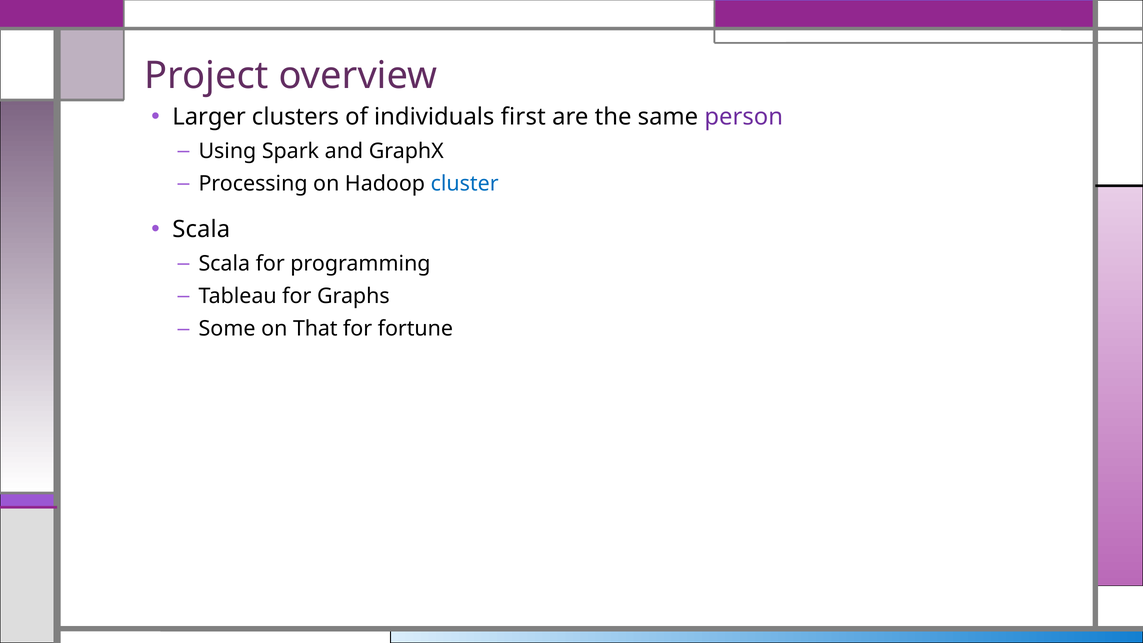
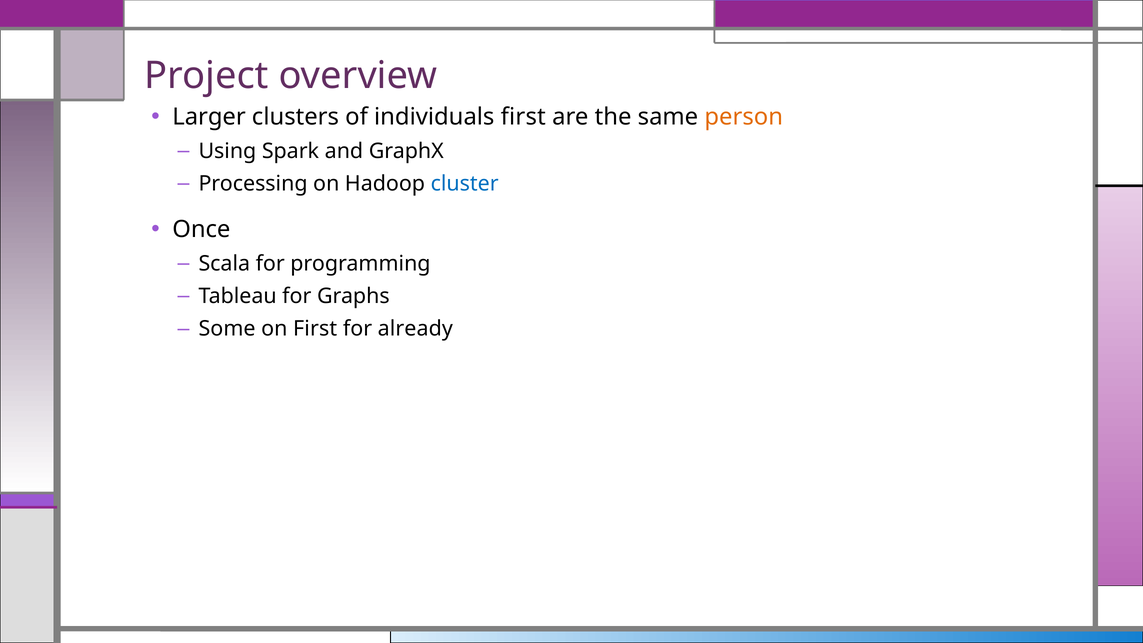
person colour: purple -> orange
Scala at (201, 230): Scala -> Once
on That: That -> First
fortune: fortune -> already
